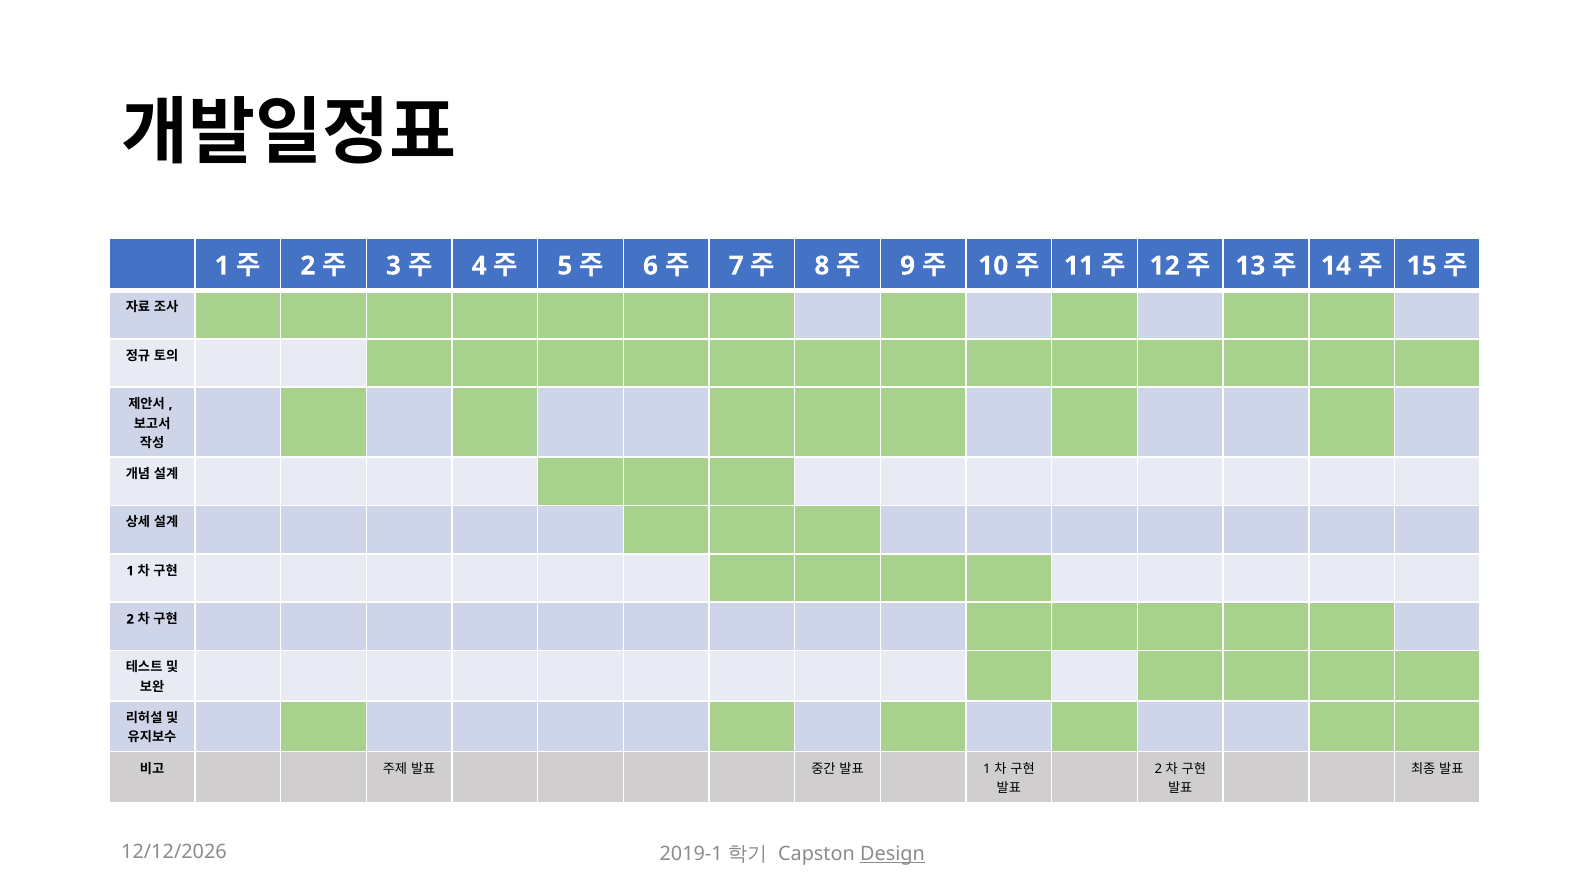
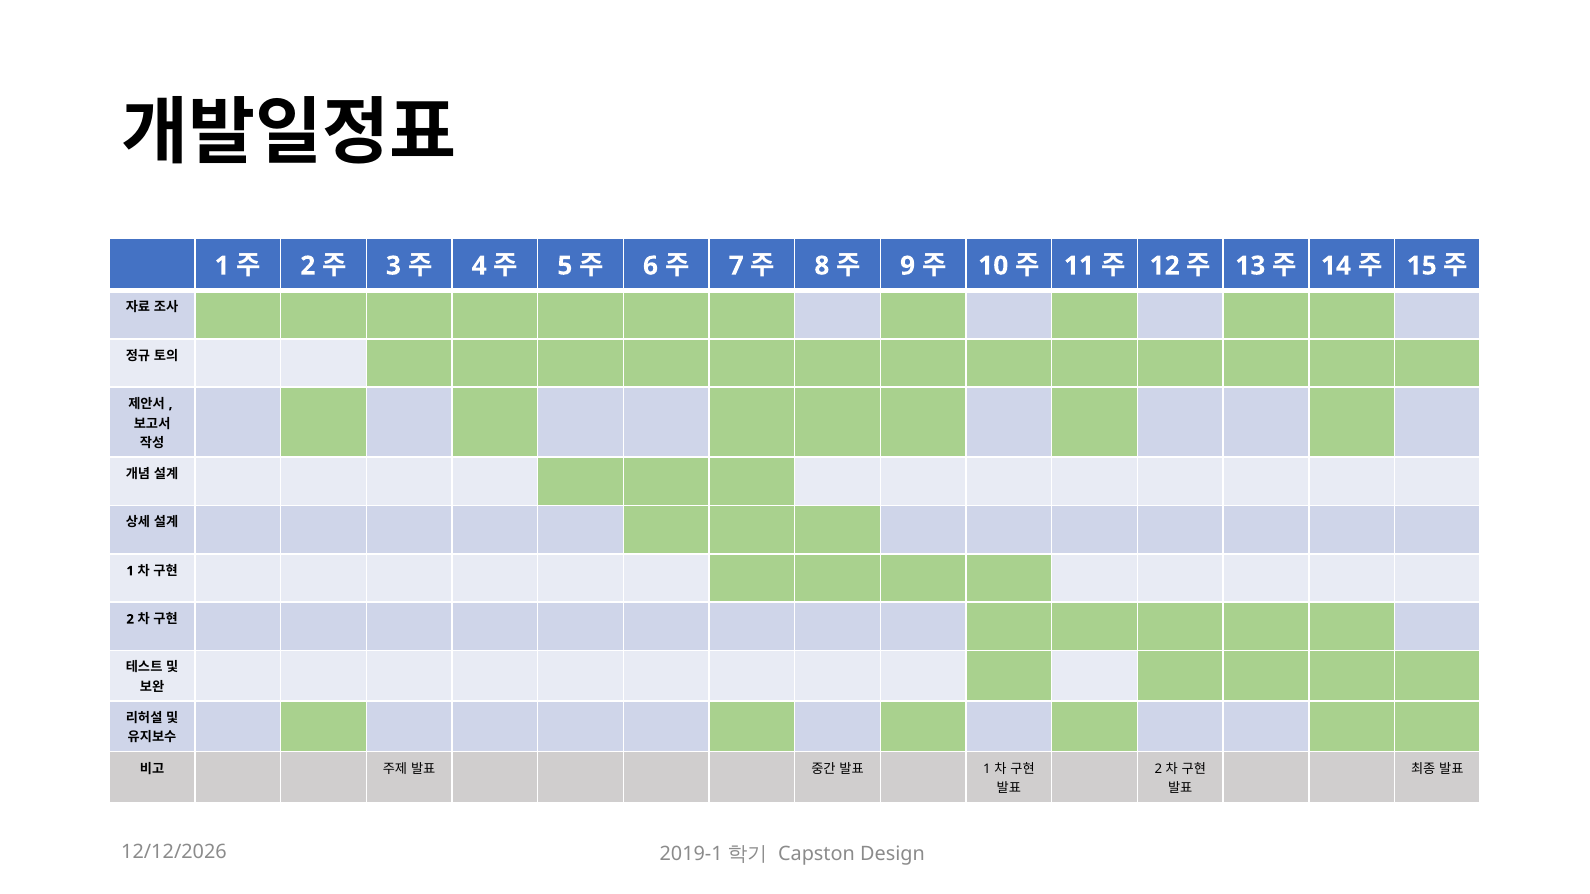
Design underline: present -> none
